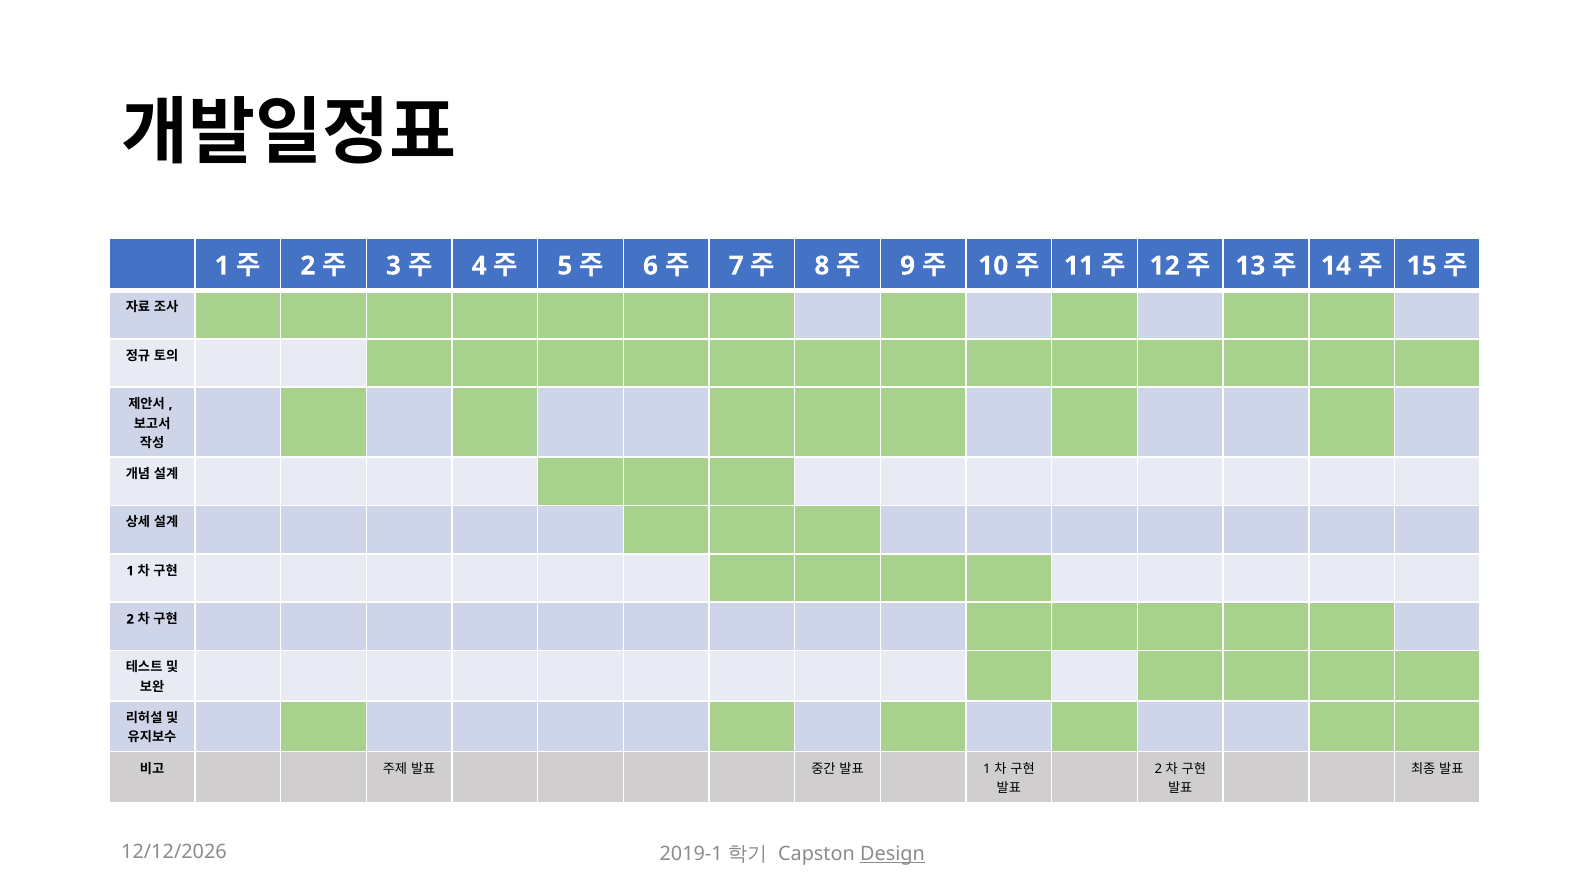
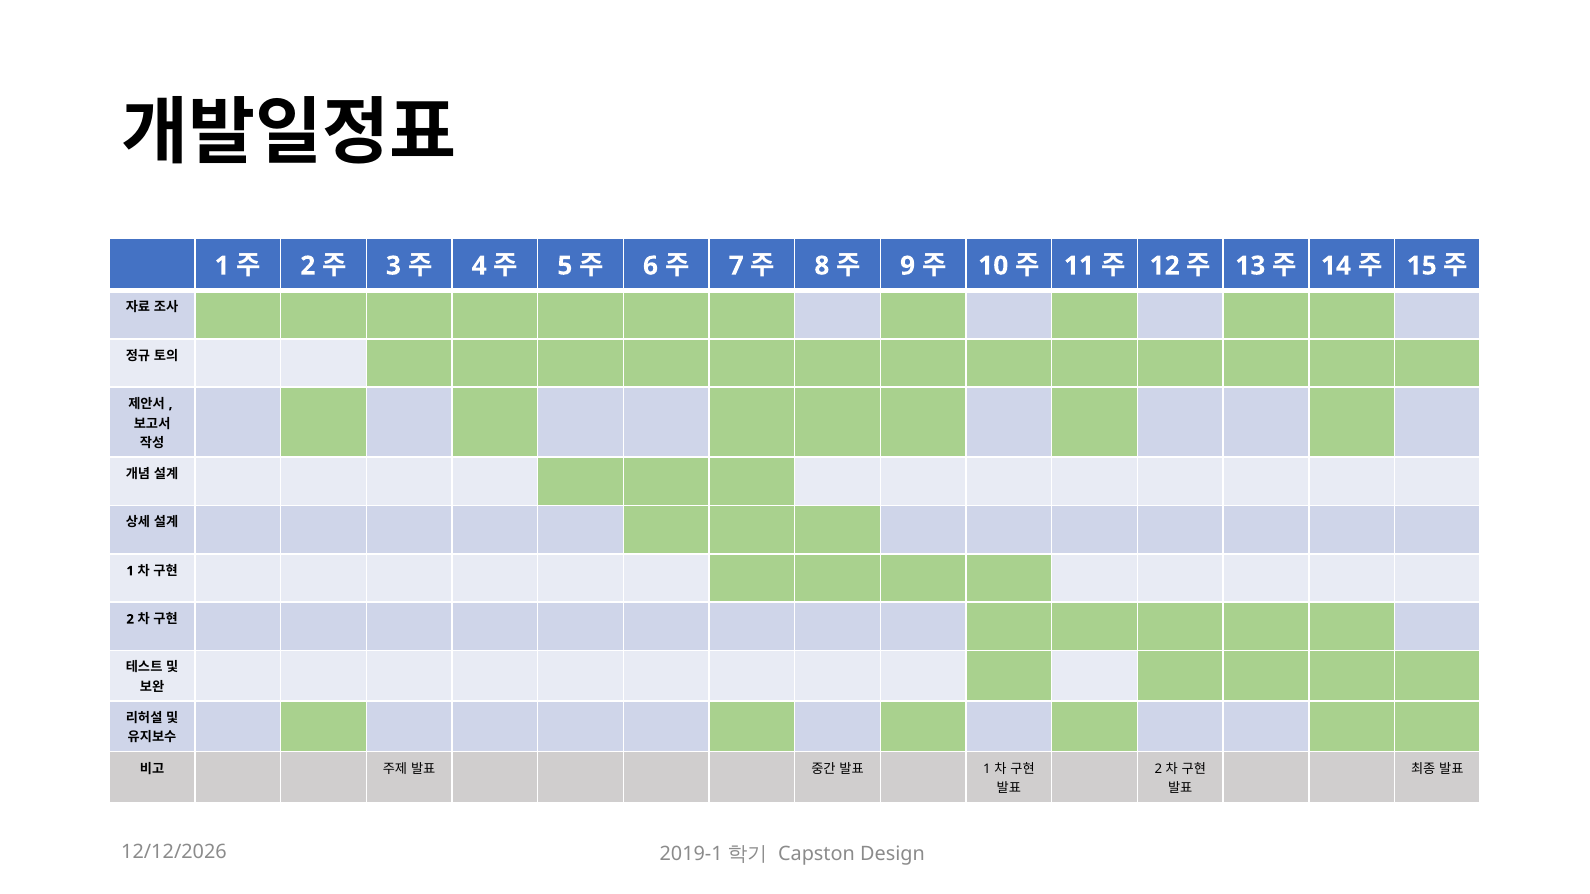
Design underline: present -> none
